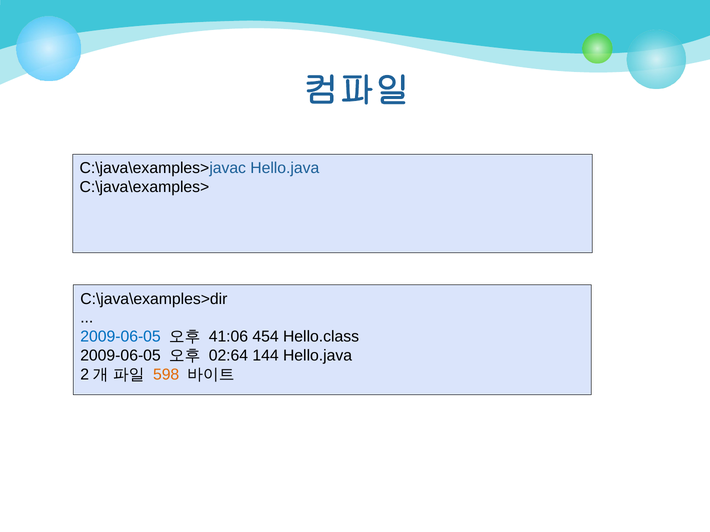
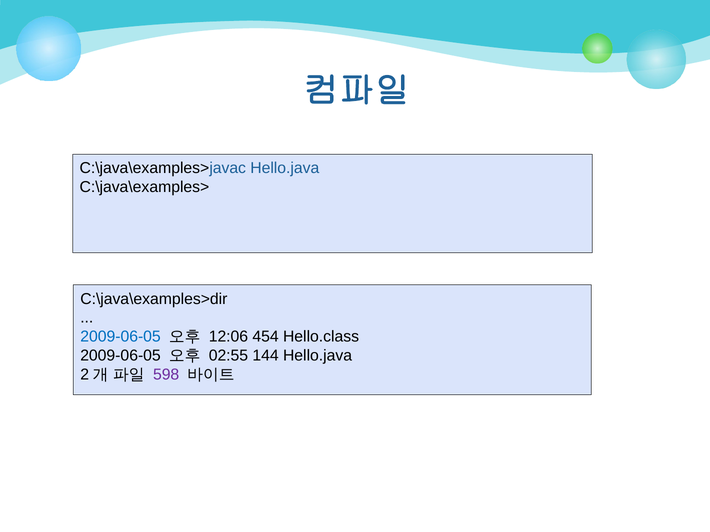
41:06: 41:06 -> 12:06
02:64: 02:64 -> 02:55
598 colour: orange -> purple
